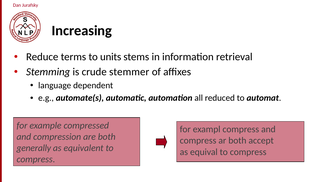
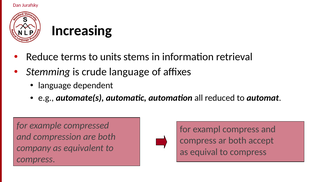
crude stemmer: stemmer -> language
generally: generally -> company
